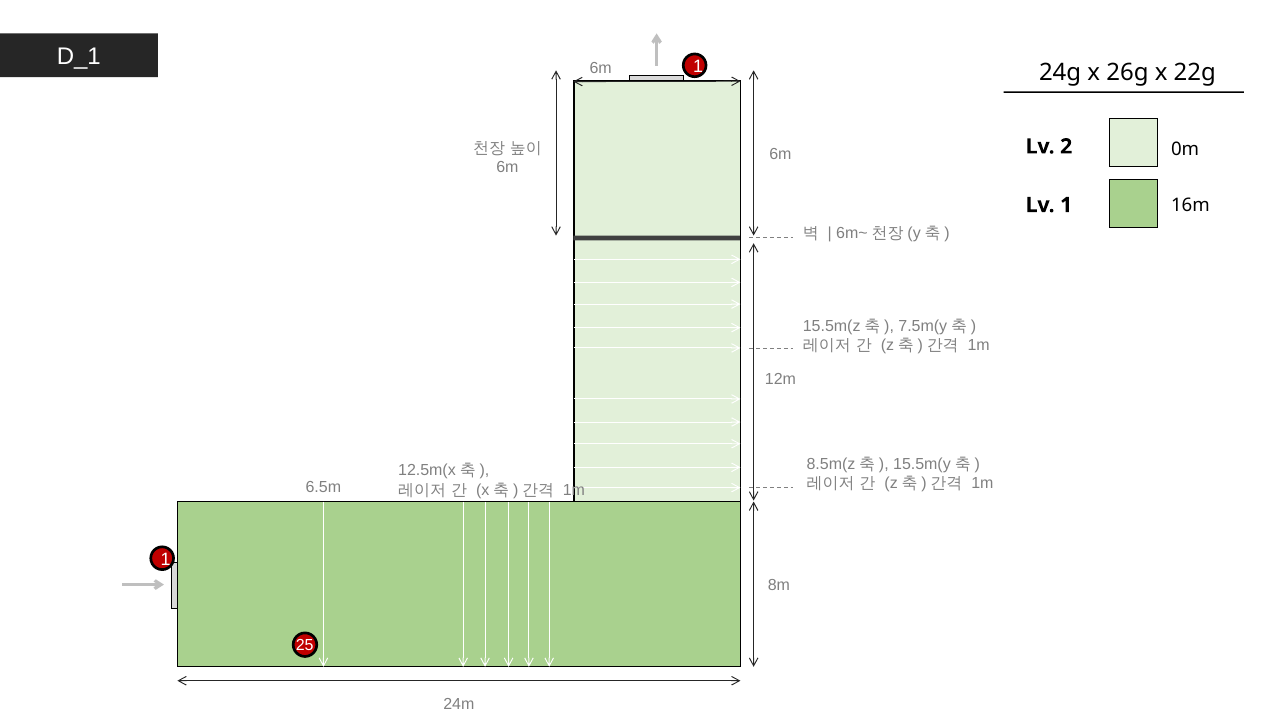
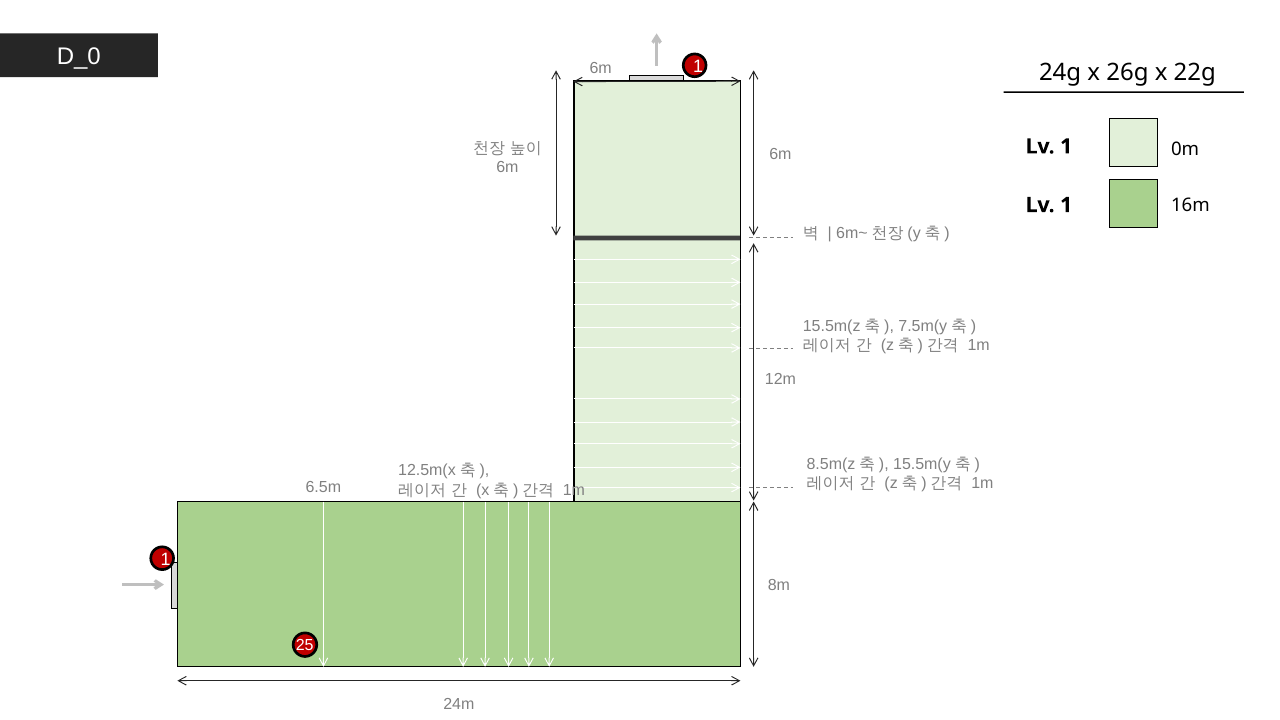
D_1: D_1 -> D_0
2 at (1066, 146): 2 -> 1
